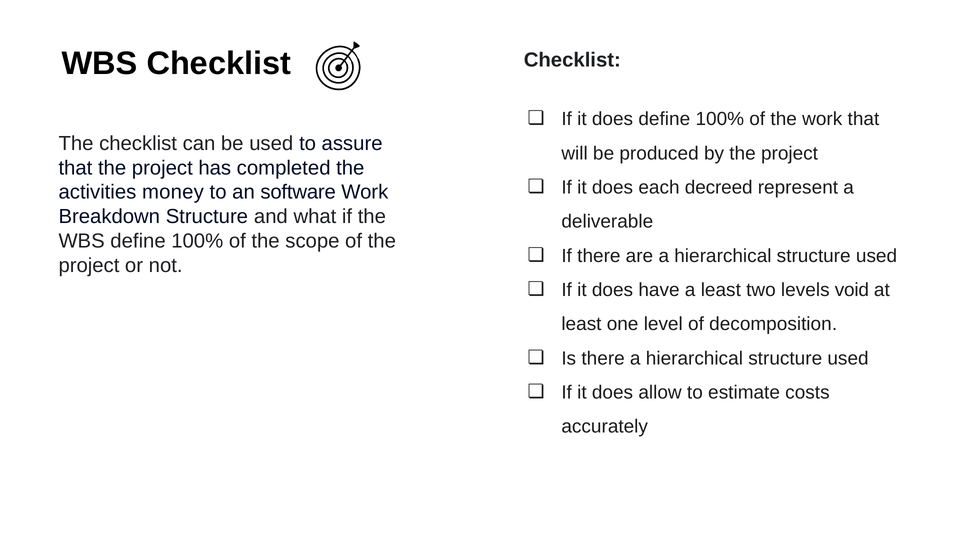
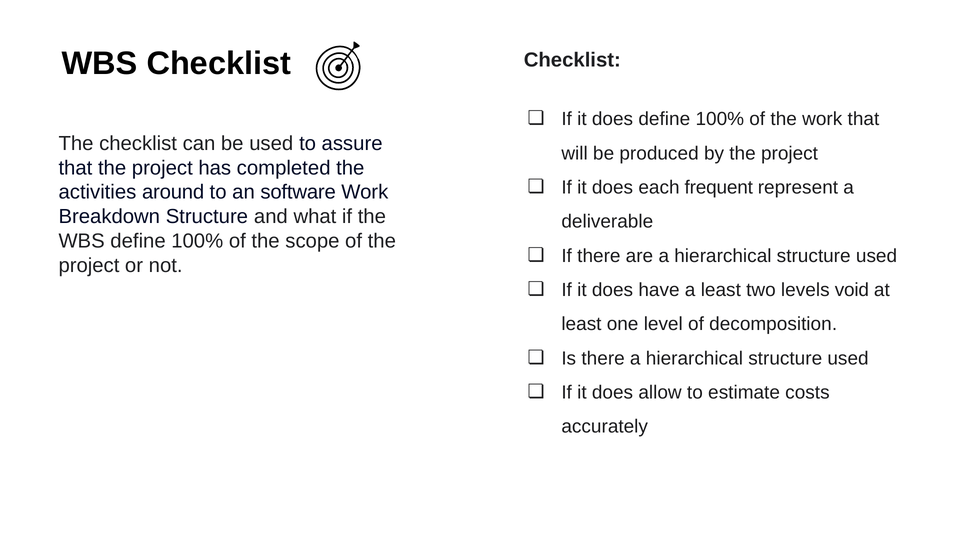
decreed: decreed -> frequent
money: money -> around
